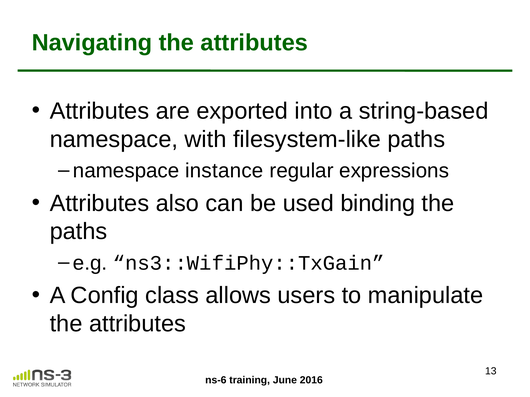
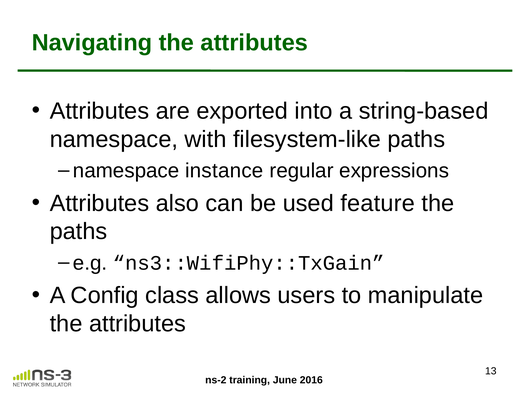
binding: binding -> feature
ns-6: ns-6 -> ns-2
